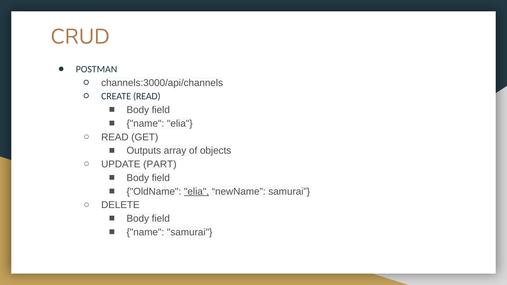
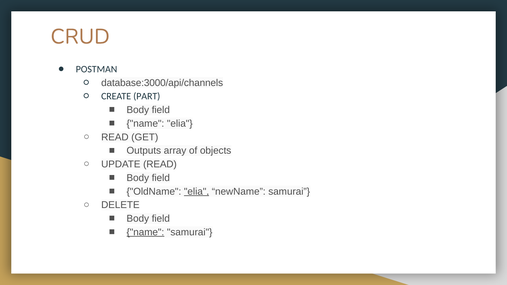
channels:3000/api/channels: channels:3000/api/channels -> database:3000/api/channels
CREATE READ: READ -> PART
UPDATE PART: PART -> READ
name at (145, 232) underline: none -> present
